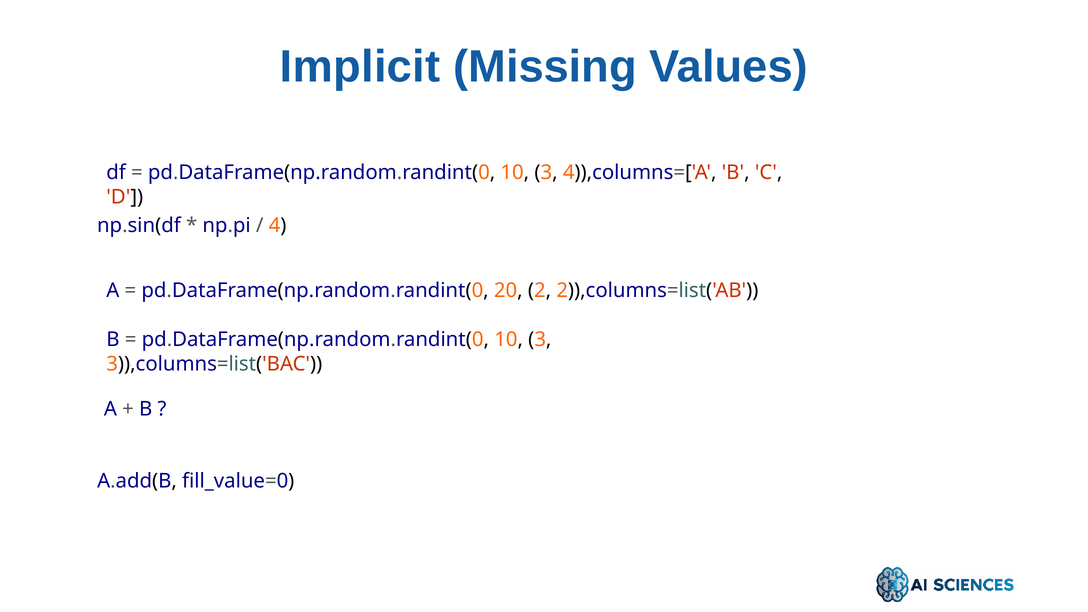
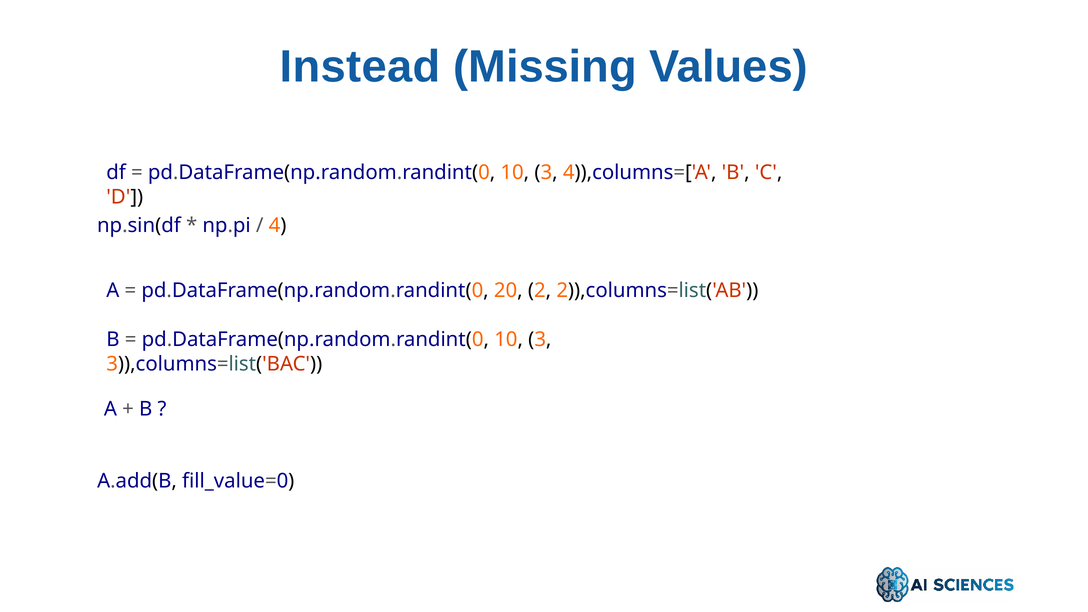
Implicit: Implicit -> Instead
